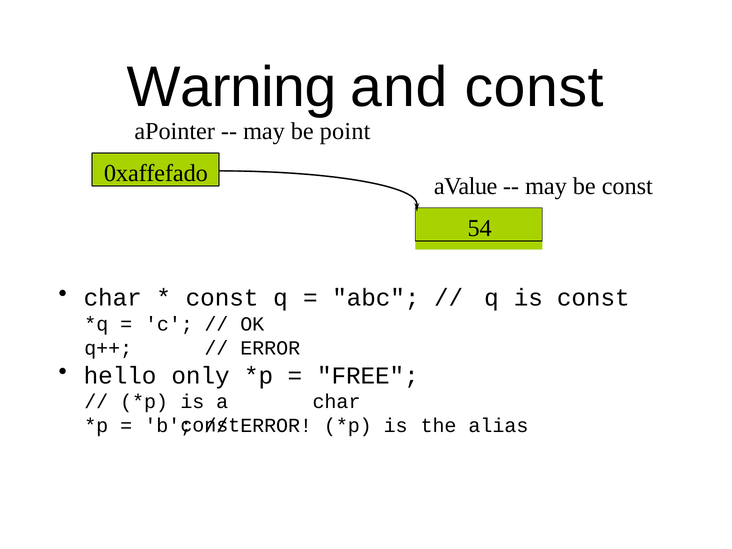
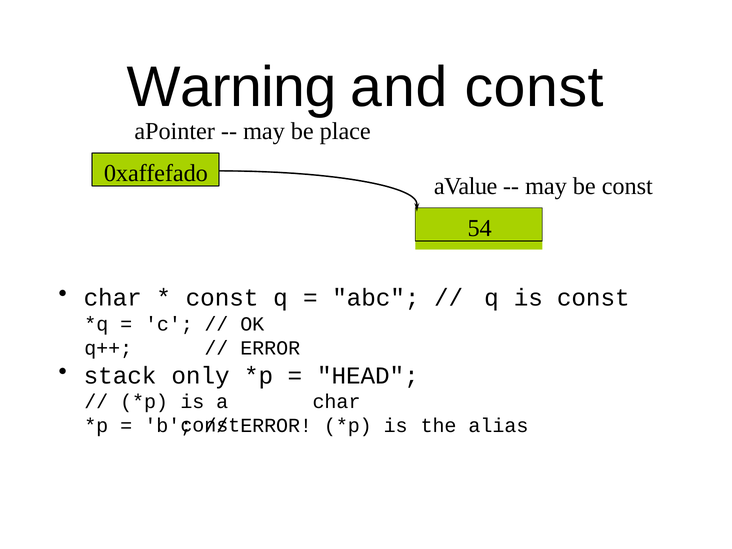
point: point -> place
hello: hello -> stack
FREE: FREE -> HEAD
